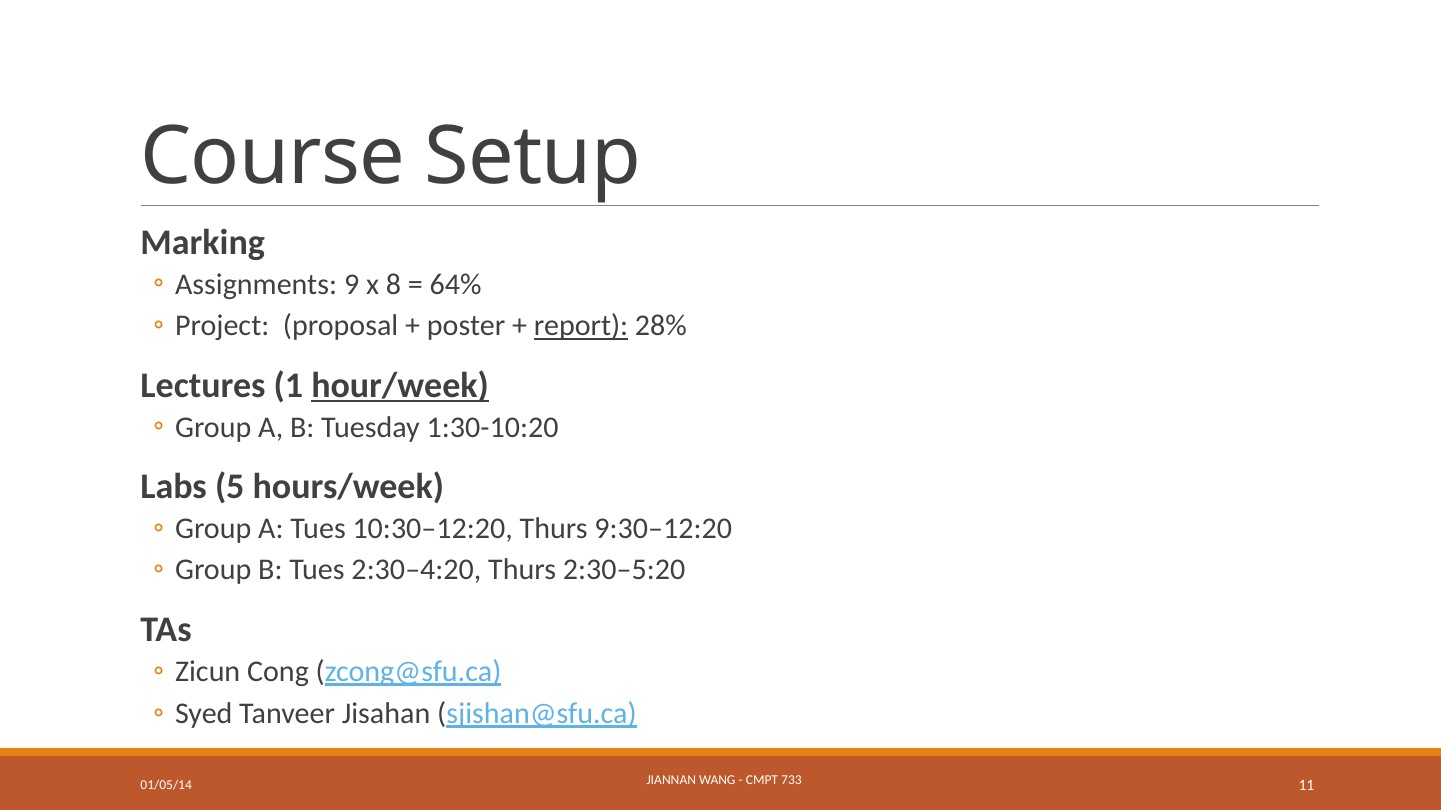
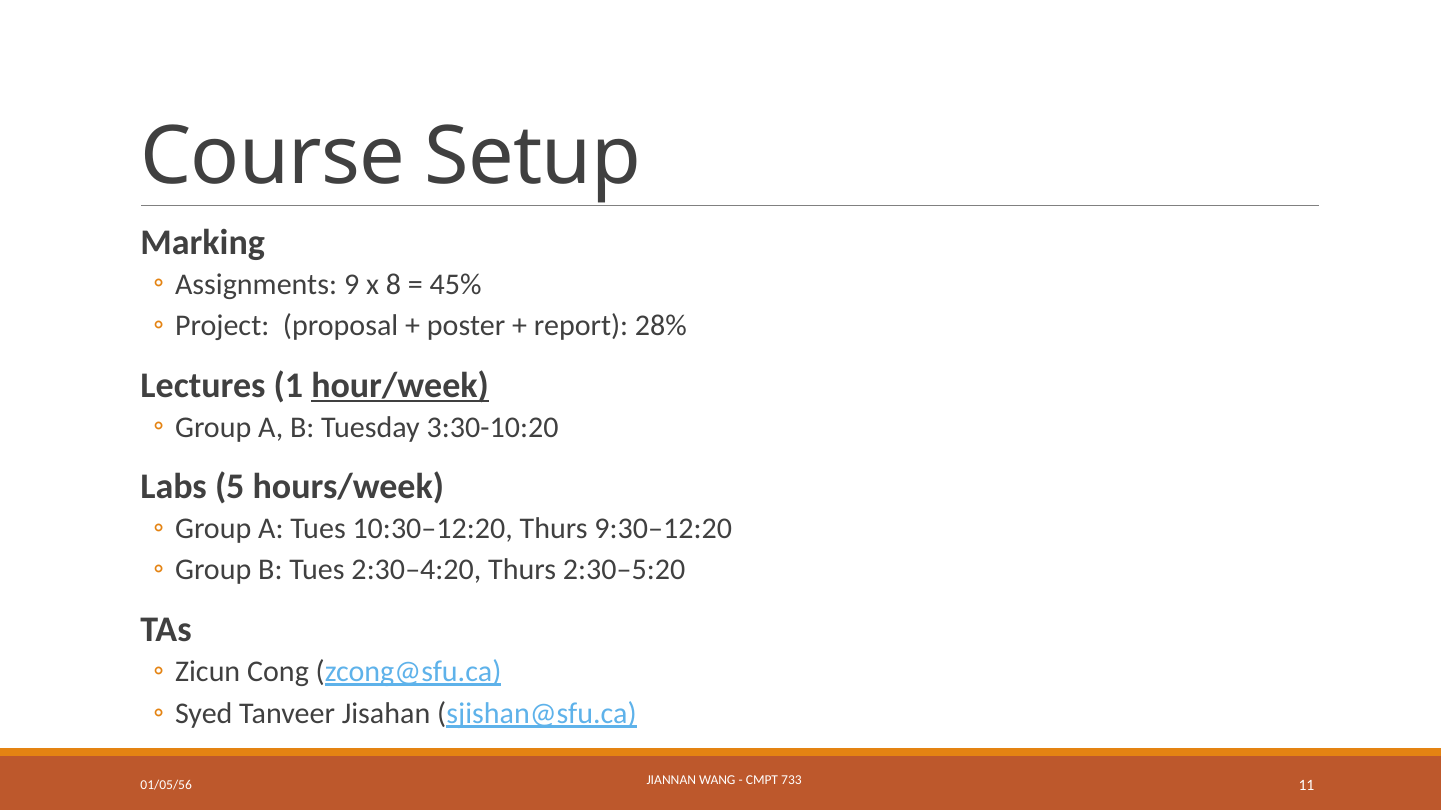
64%: 64% -> 45%
report underline: present -> none
1:30-10:20: 1:30-10:20 -> 3:30-10:20
01/05/14: 01/05/14 -> 01/05/56
